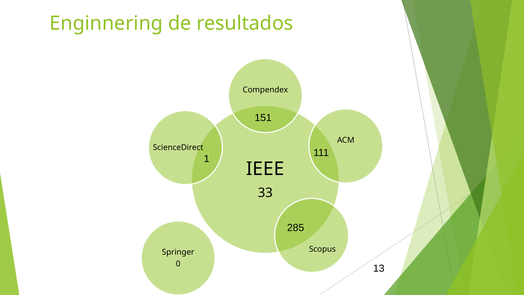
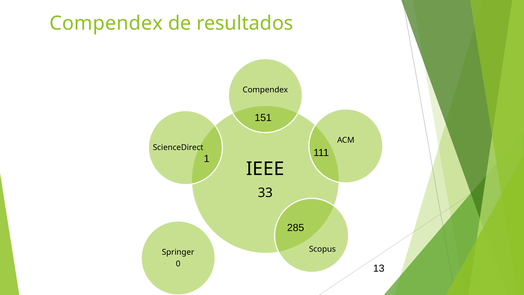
Enginnering at (106, 23): Enginnering -> Compendex
